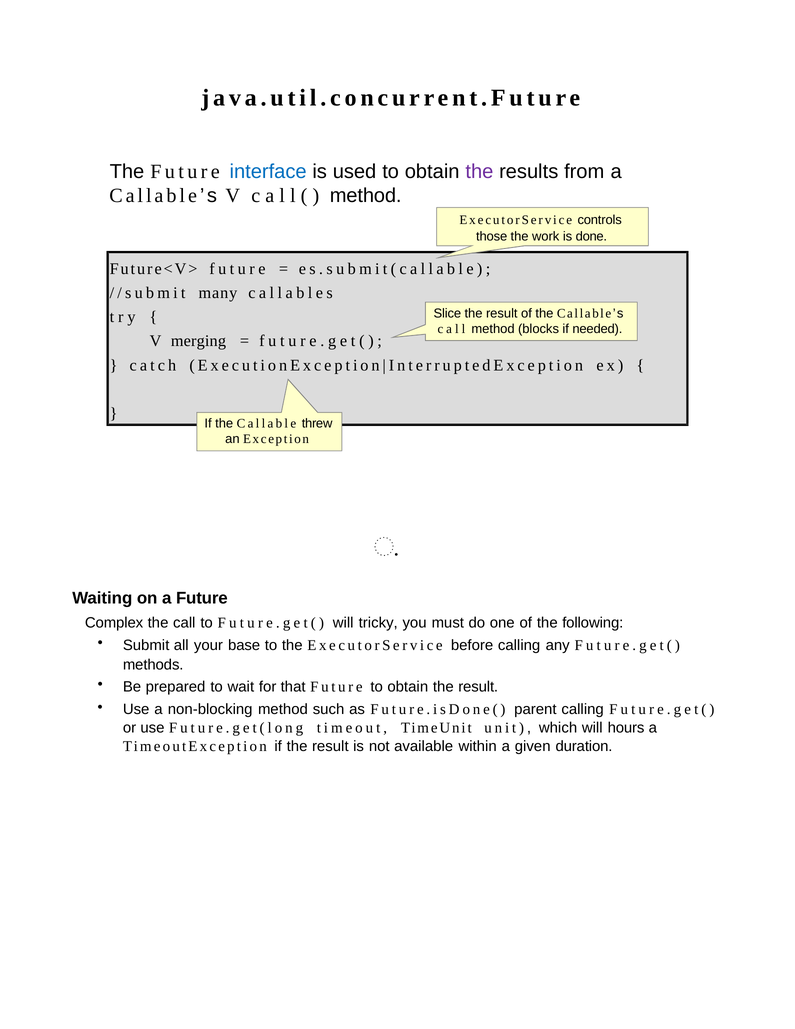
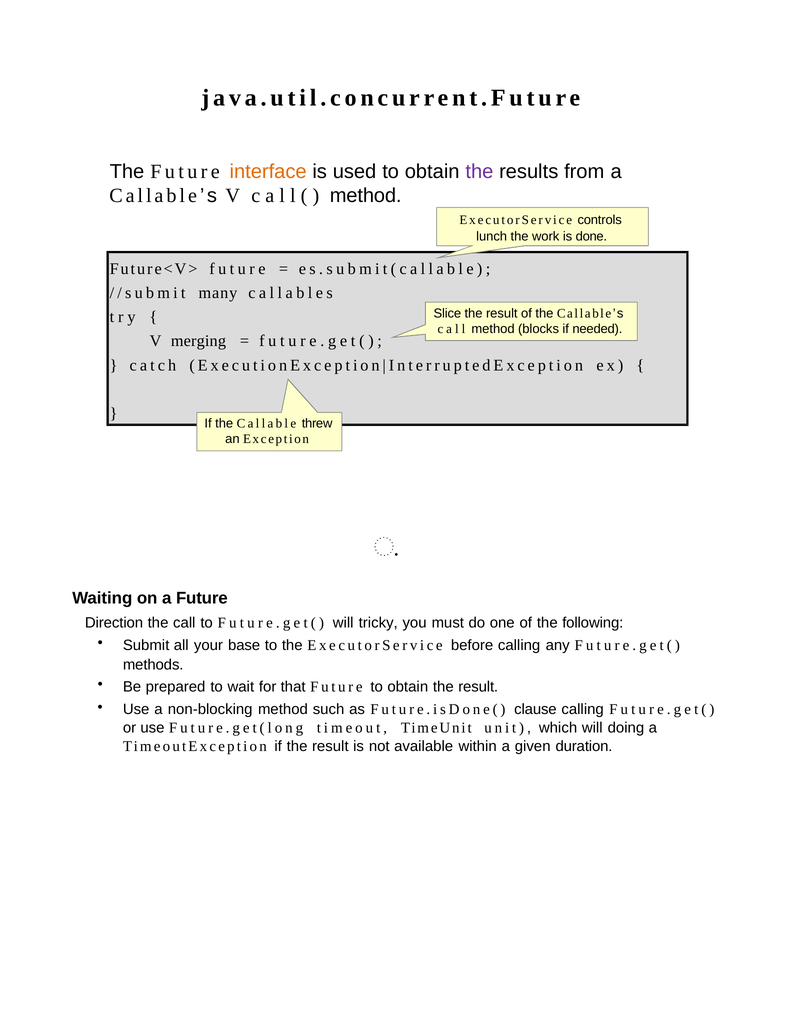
interface colour: blue -> orange
those: those -> lunch
Complex: Complex -> Direction
parent: parent -> clause
hours: hours -> doing
